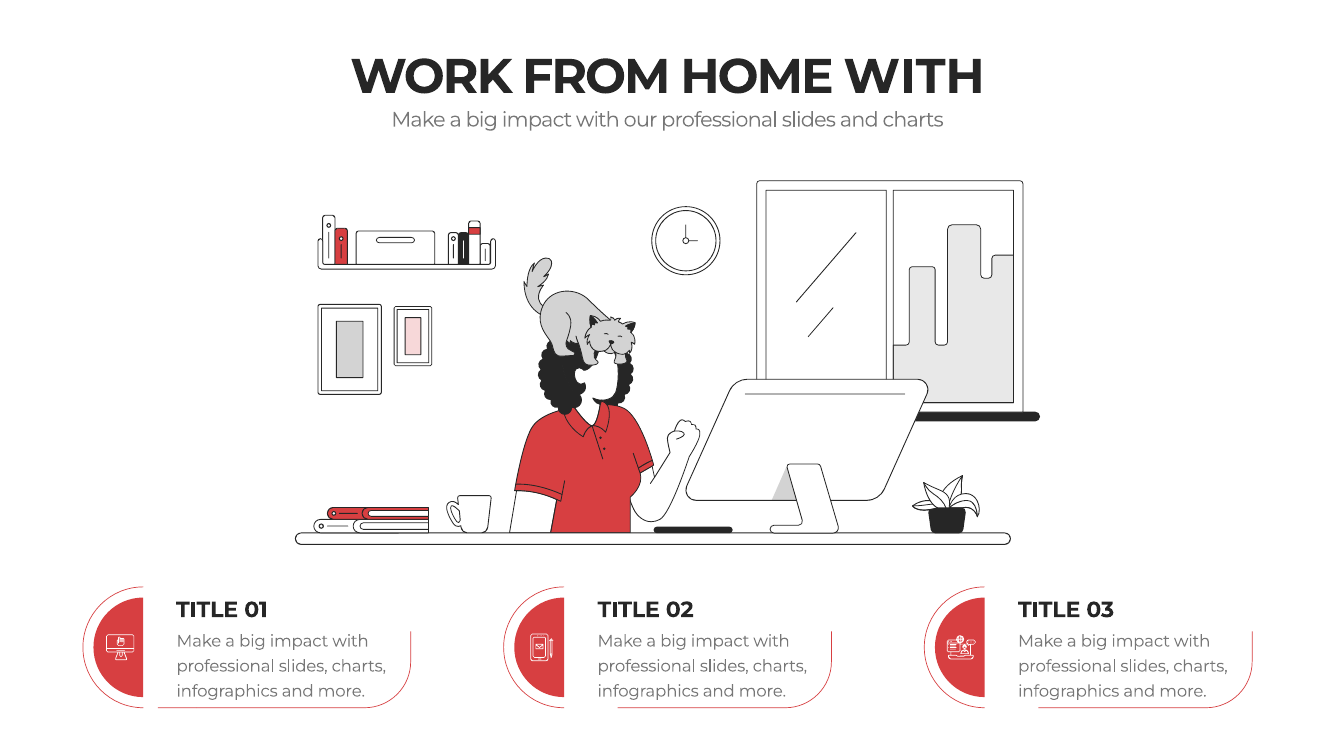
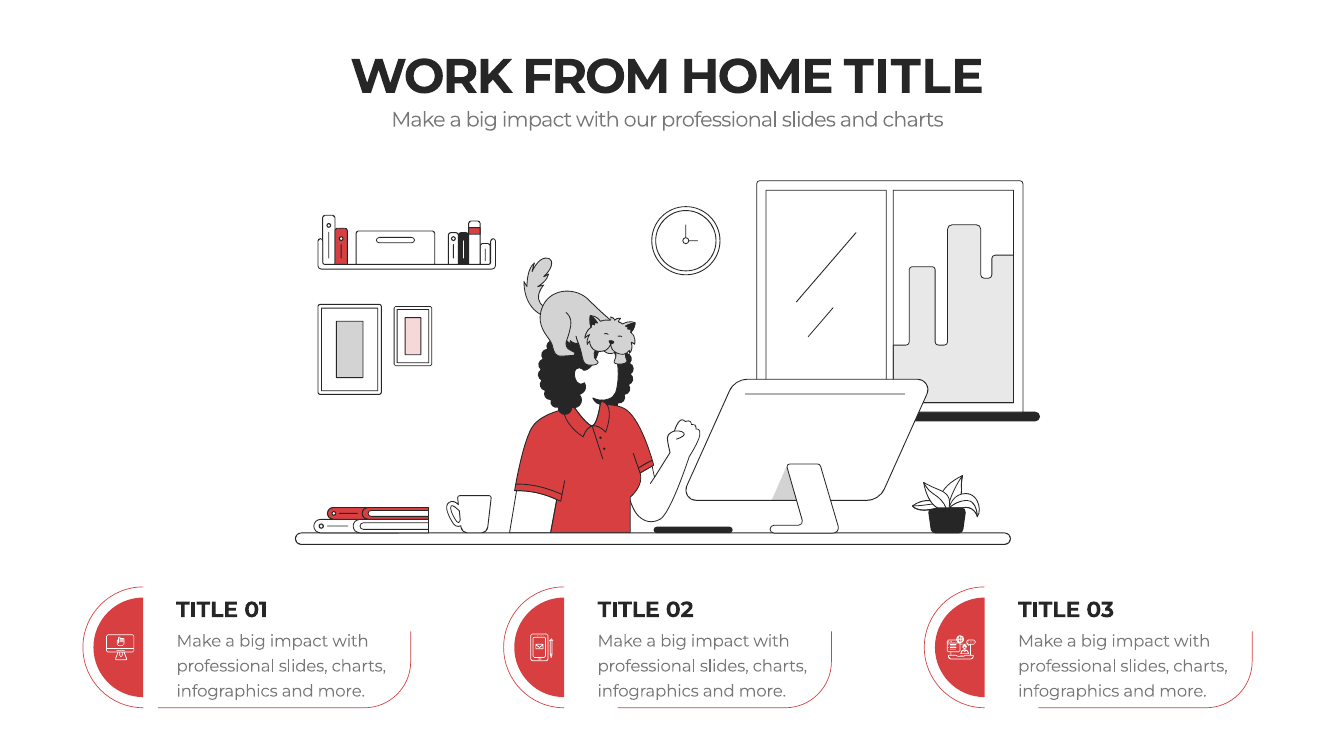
HOME WITH: WITH -> TITLE
